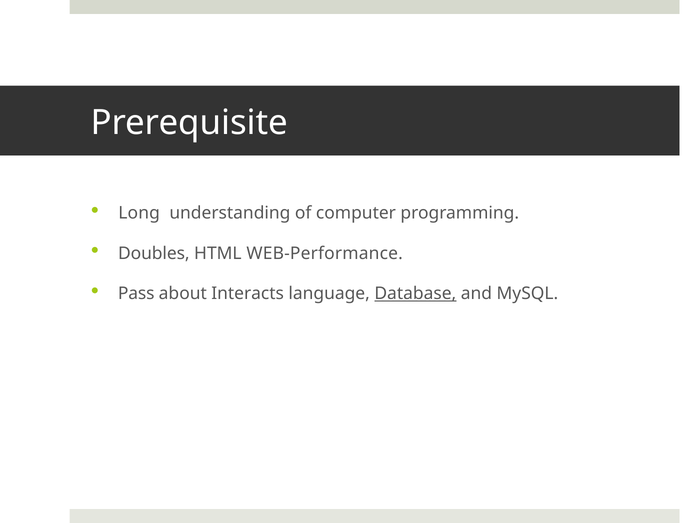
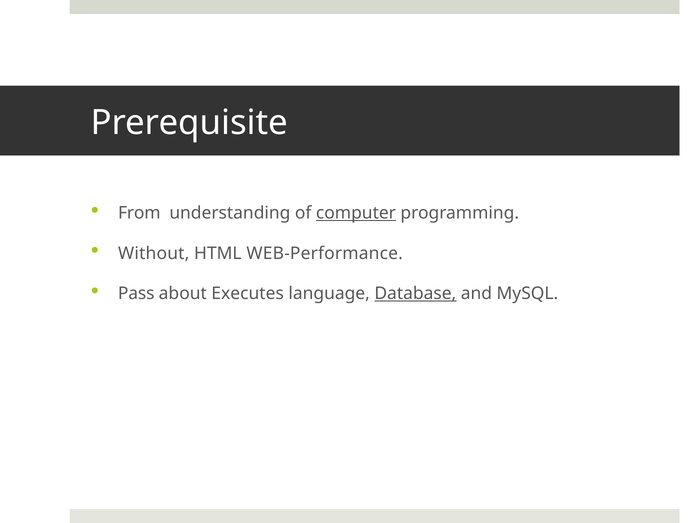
Long: Long -> From
computer underline: none -> present
Doubles: Doubles -> Without
Interacts: Interacts -> Executes
